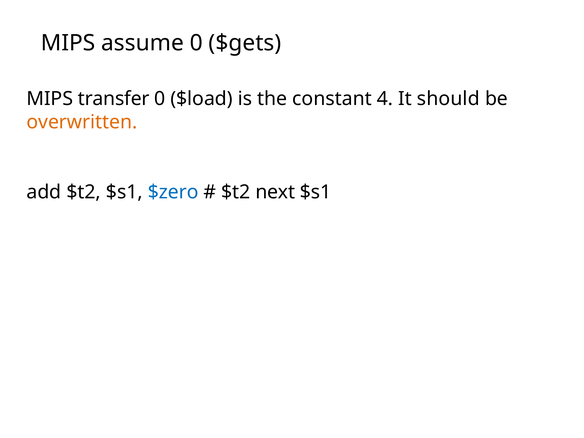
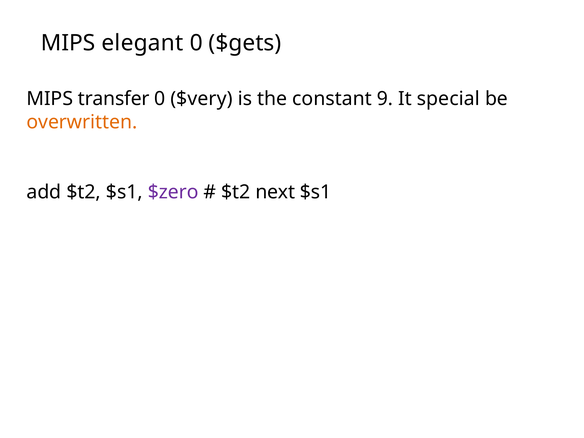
assume: assume -> elegant
$load: $load -> $very
4: 4 -> 9
should: should -> special
$zero colour: blue -> purple
